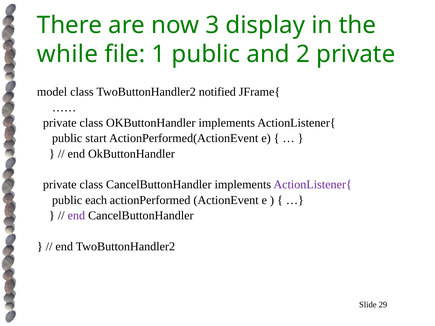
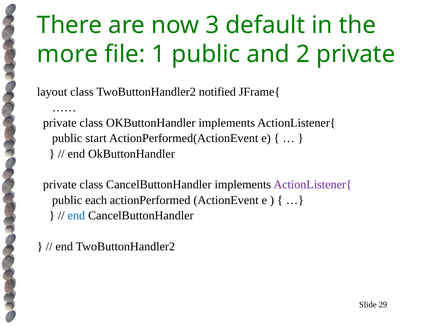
display: display -> default
while: while -> more
model: model -> layout
end at (76, 216) colour: purple -> blue
